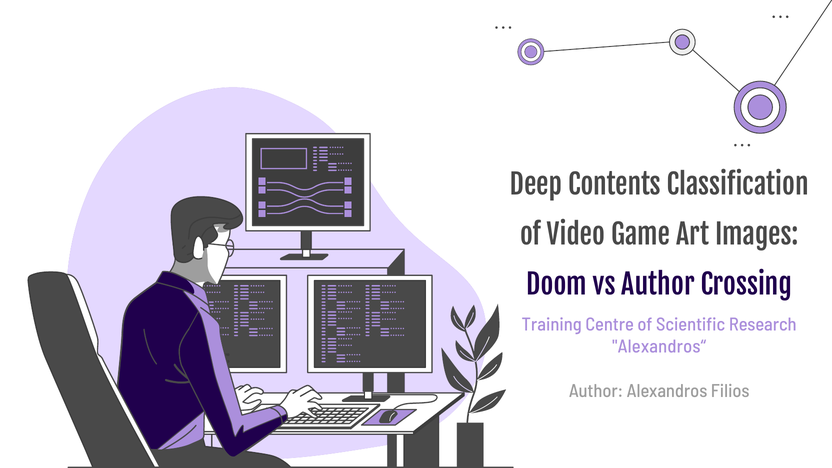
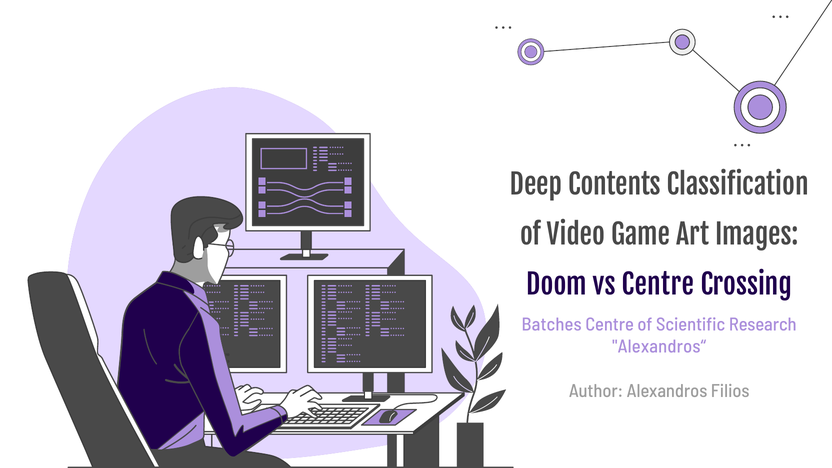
vs Author: Author -> Centre
Training: Training -> Batches
